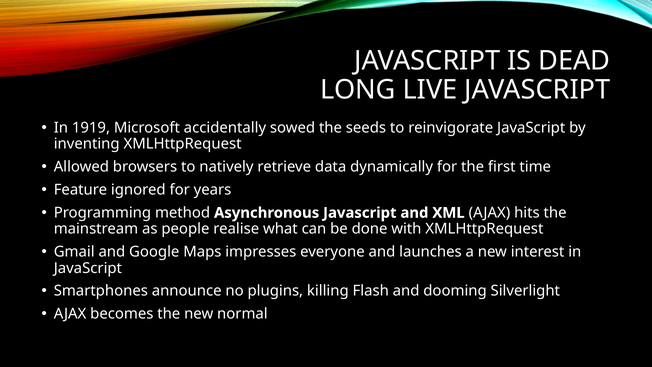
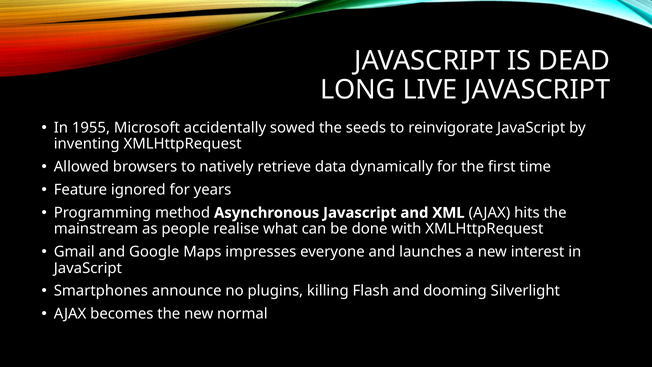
1919: 1919 -> 1955
